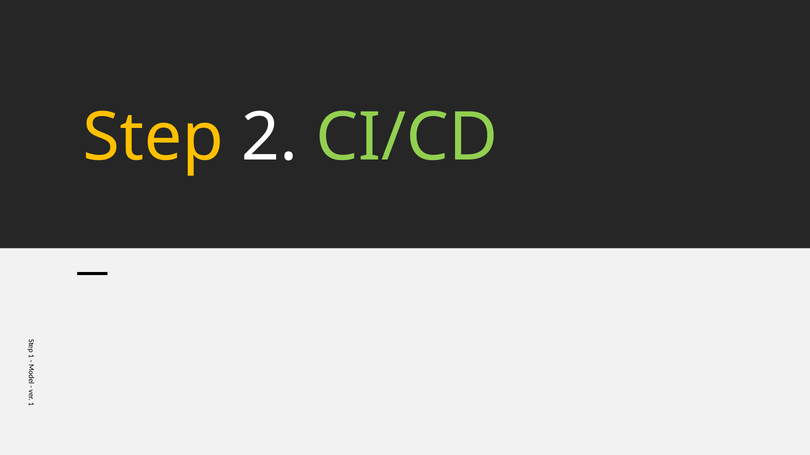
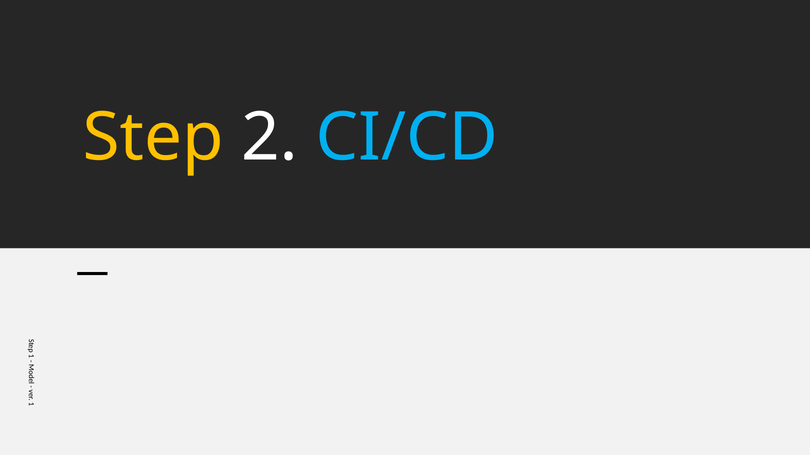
CI/CD colour: light green -> light blue
